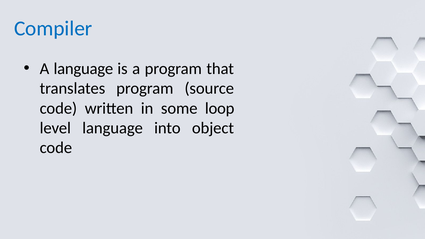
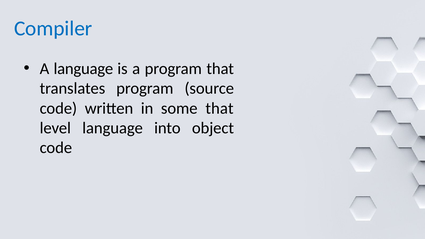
some loop: loop -> that
